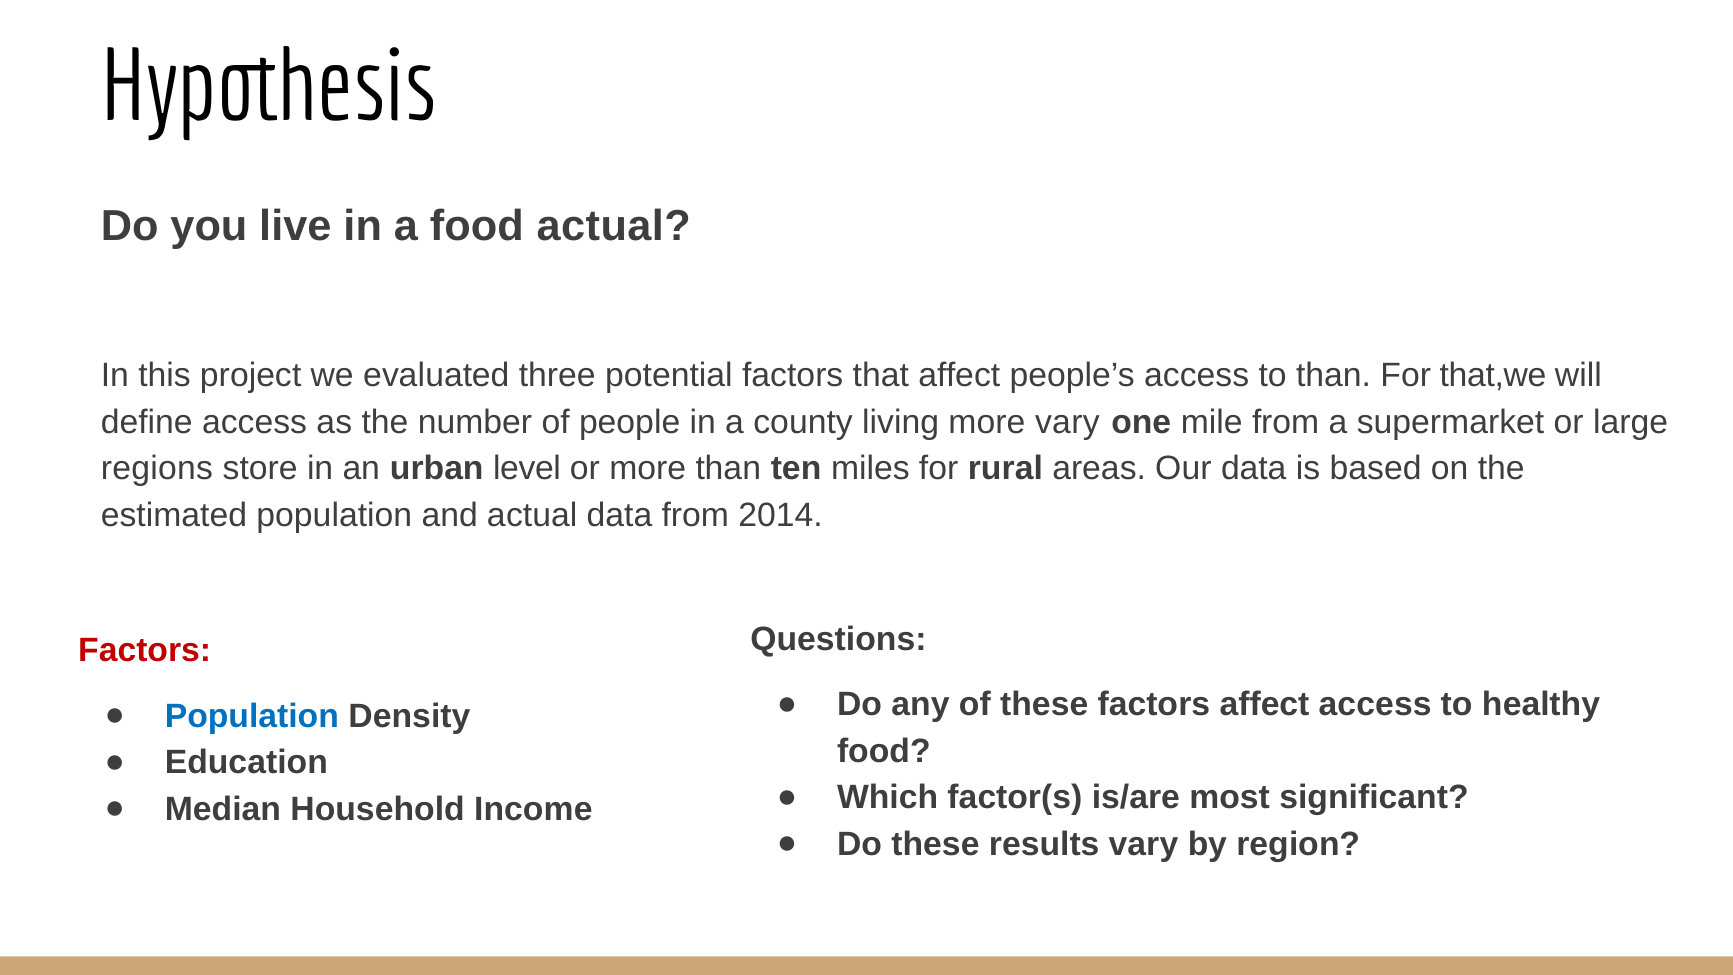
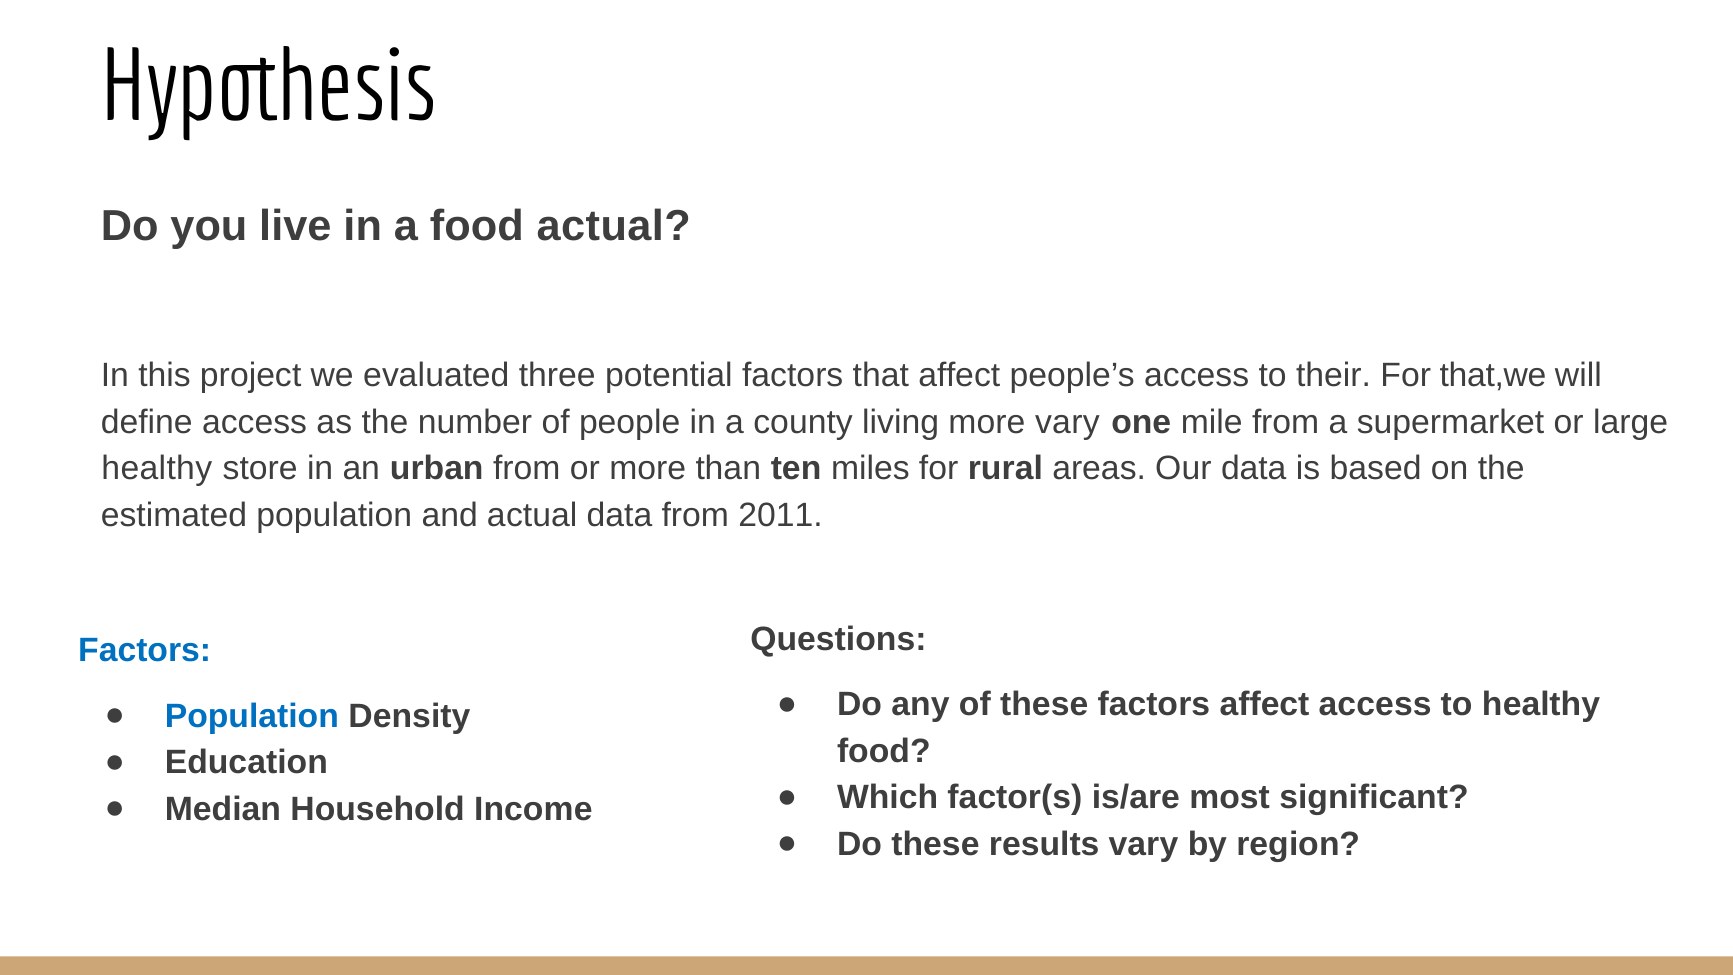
to than: than -> their
regions at (157, 469): regions -> healthy
urban level: level -> from
2014: 2014 -> 2011
Factors at (145, 651) colour: red -> blue
